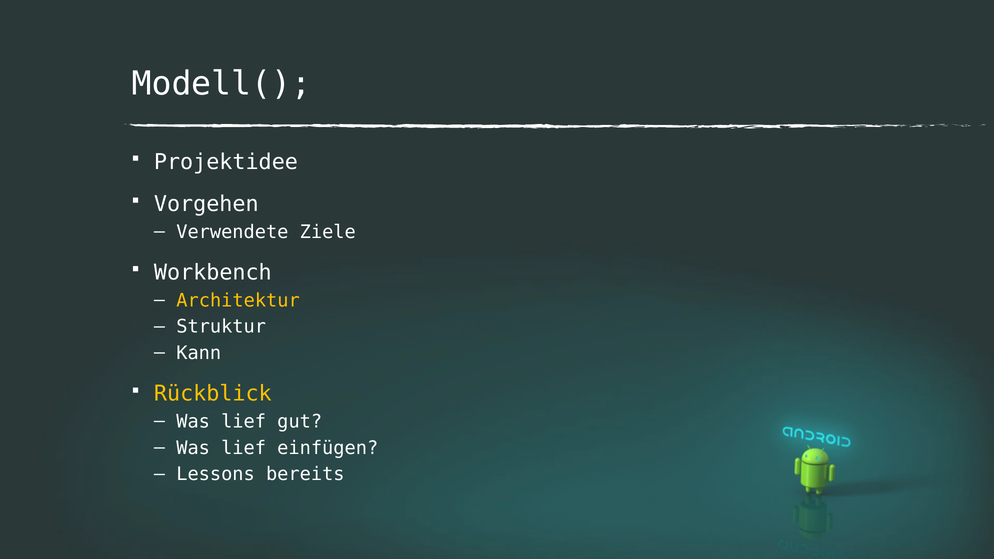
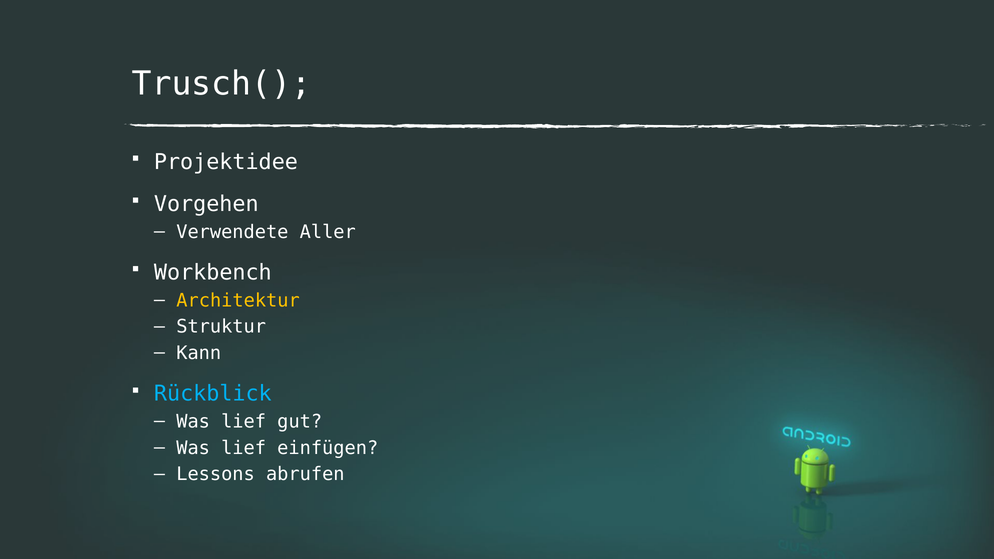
Modell(: Modell( -> Trusch(
Ziele: Ziele -> Aller
Rückblick colour: yellow -> light blue
bereits: bereits -> abrufen
